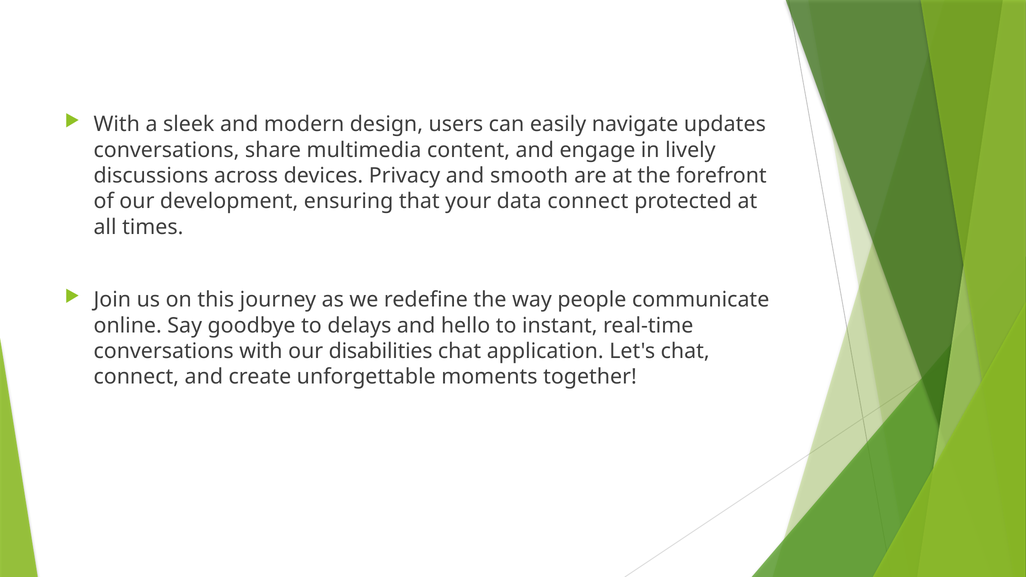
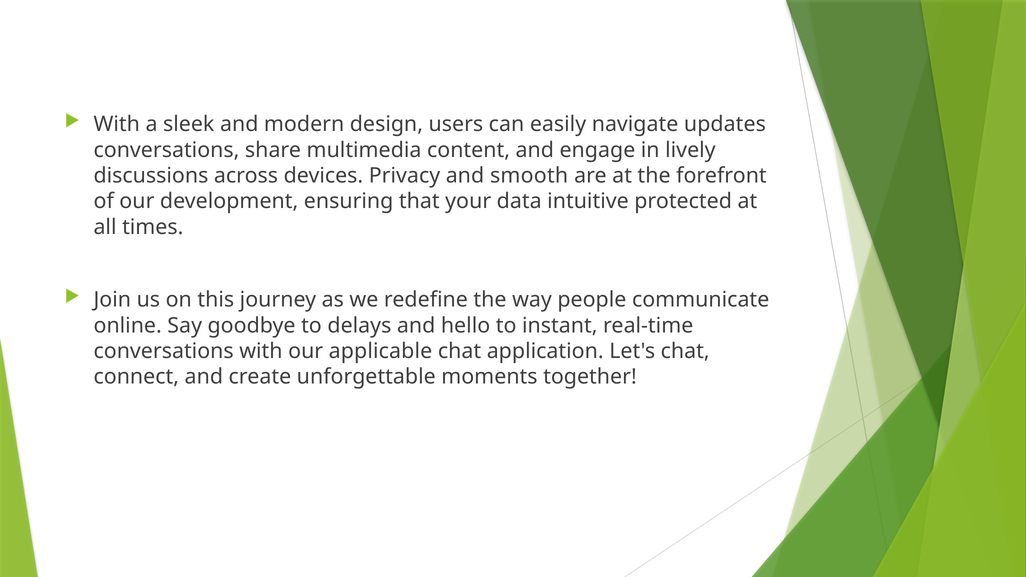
data connect: connect -> intuitive
disabilities: disabilities -> applicable
